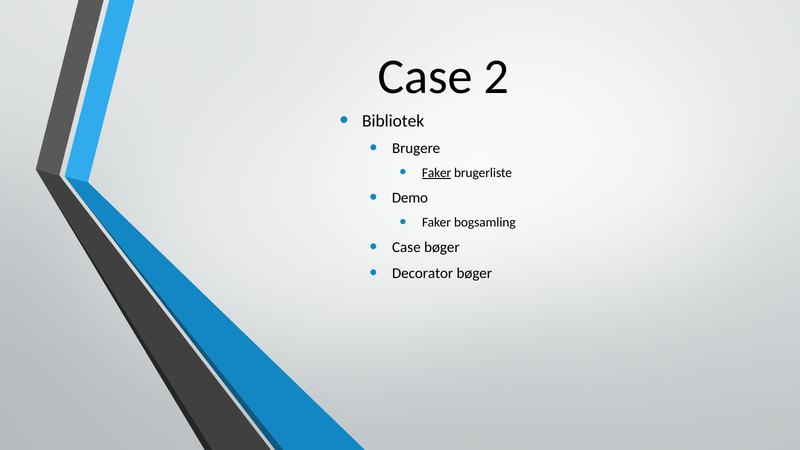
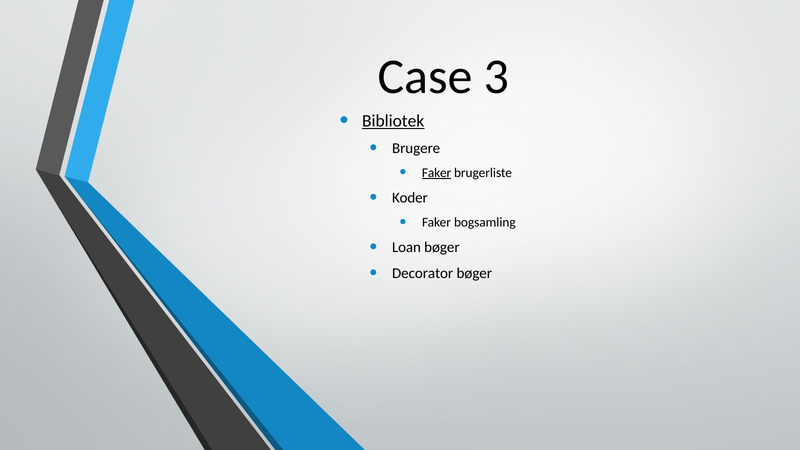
2: 2 -> 3
Bibliotek underline: none -> present
Demo: Demo -> Koder
Case at (406, 247): Case -> Loan
